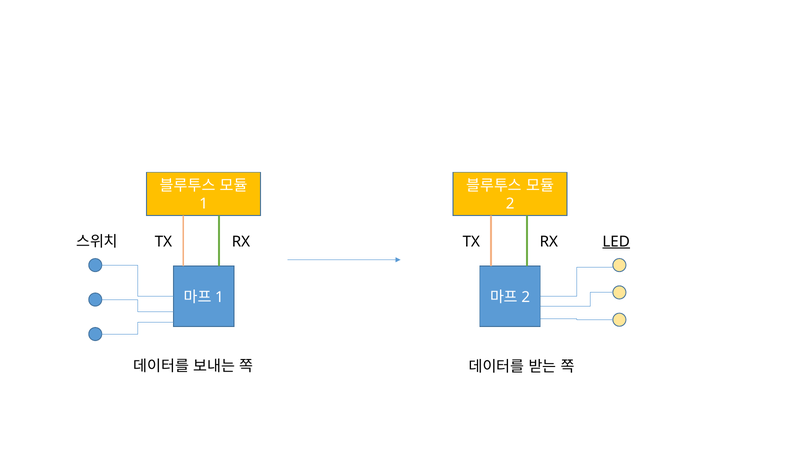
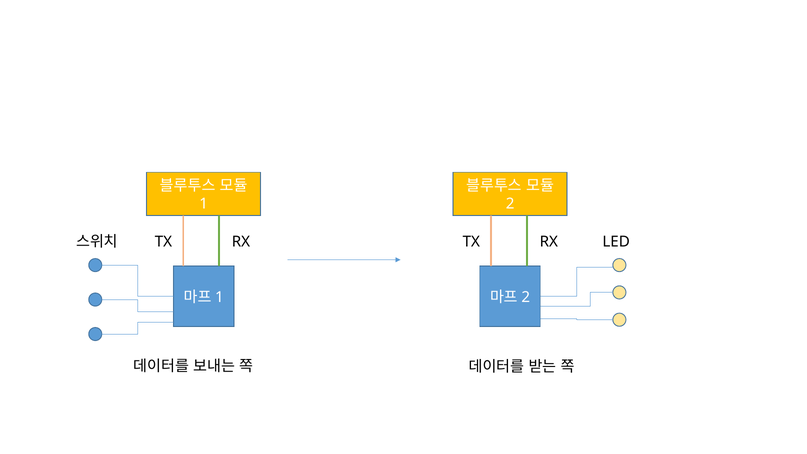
LED underline: present -> none
